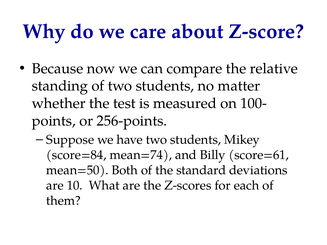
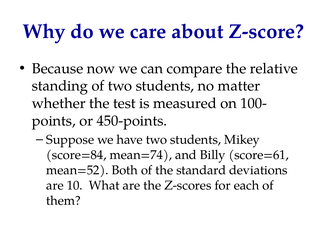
256-points: 256-points -> 450-points
mean=50: mean=50 -> mean=52
